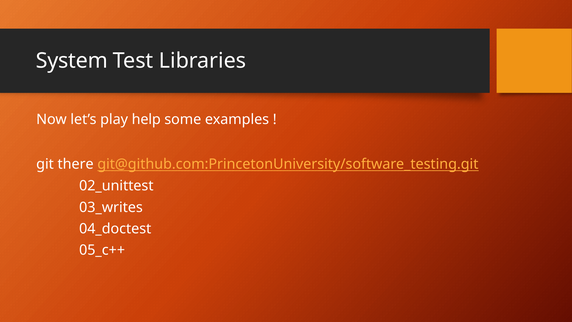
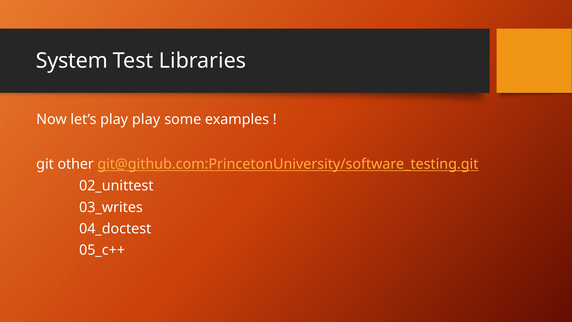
play help: help -> play
there: there -> other
